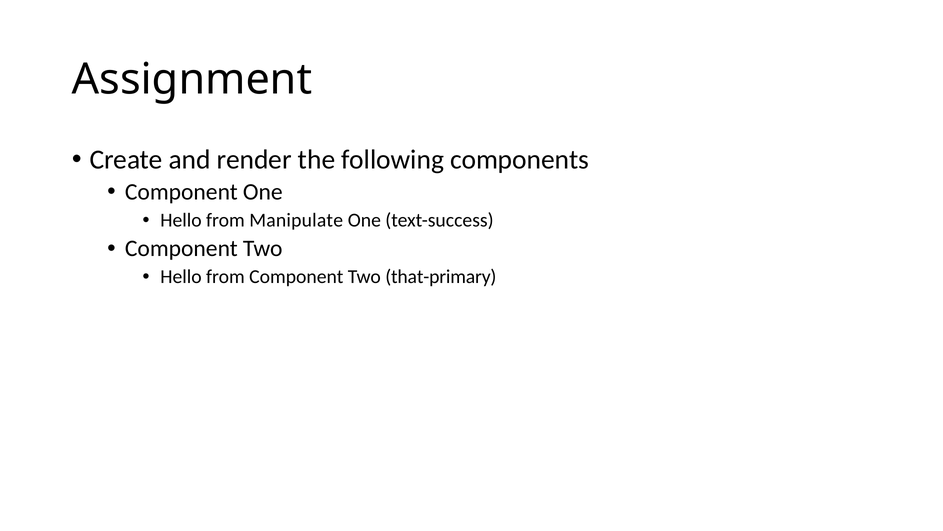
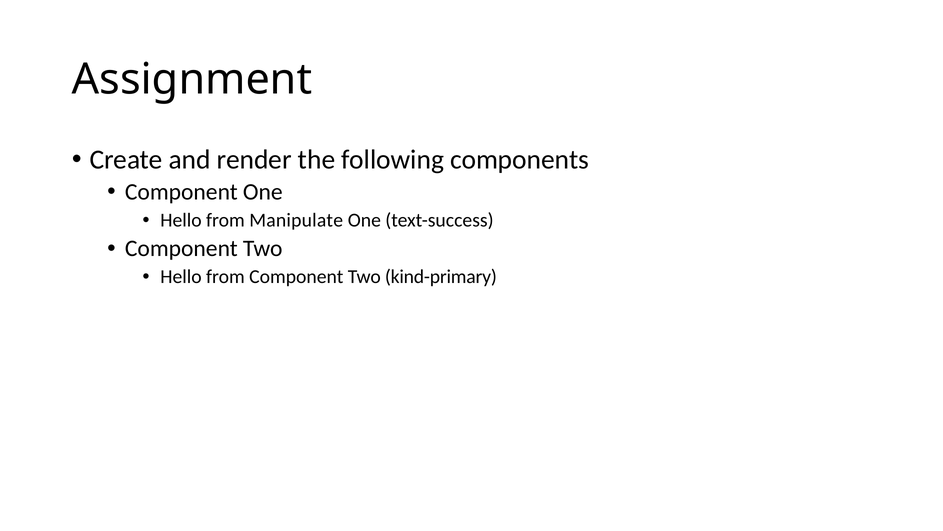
that-primary: that-primary -> kind-primary
